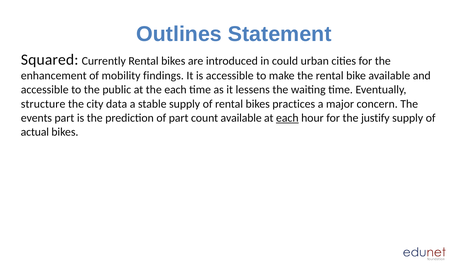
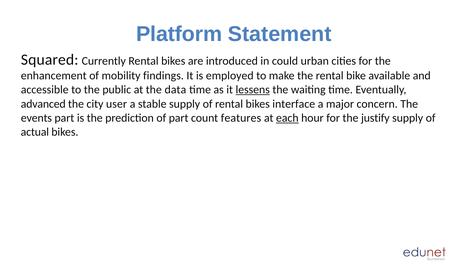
Outlines: Outlines -> Platform
is accessible: accessible -> employed
the each: each -> data
lessens underline: none -> present
structure: structure -> advanced
data: data -> user
practices: practices -> interface
count available: available -> features
